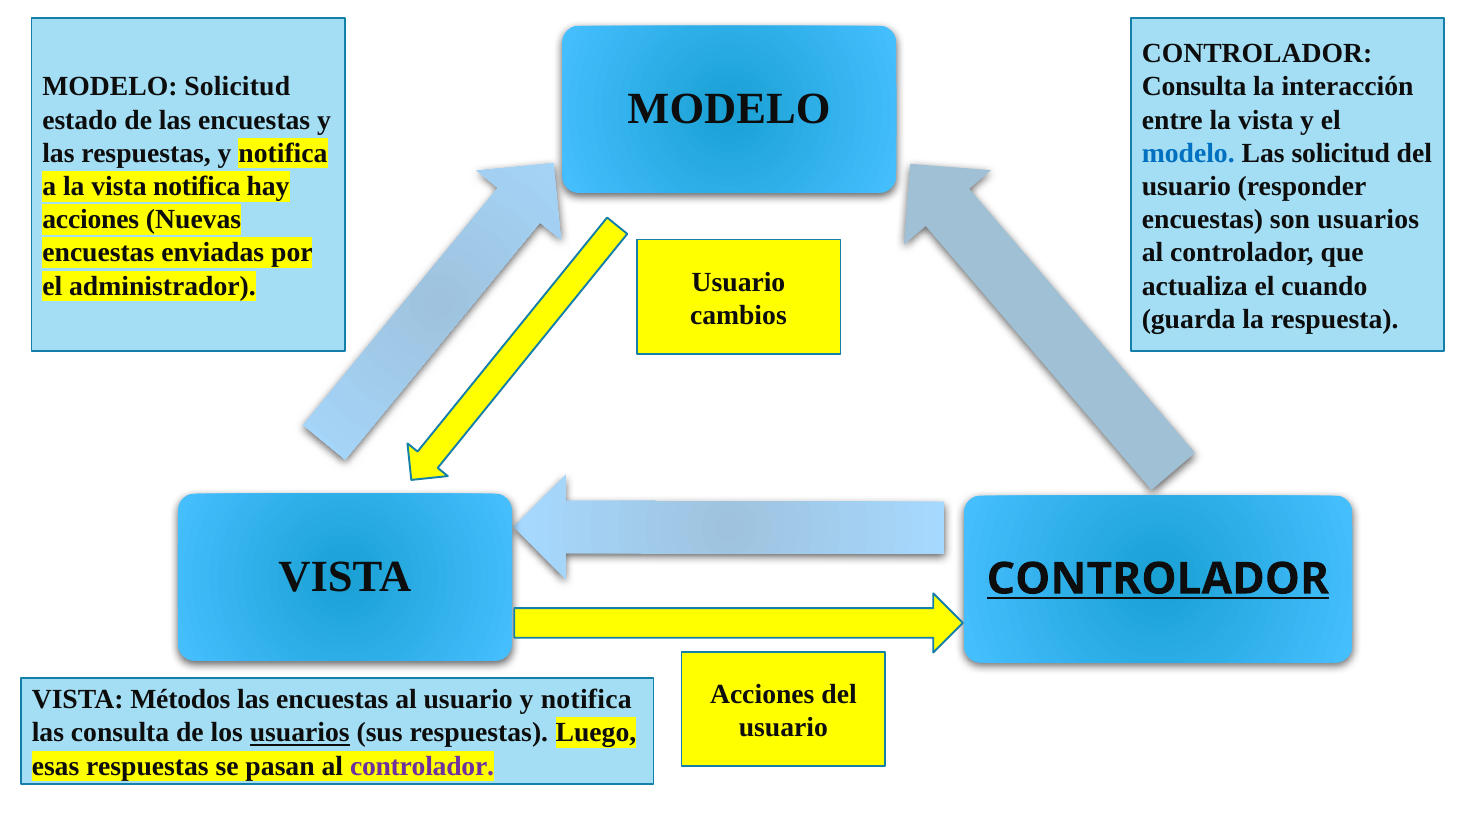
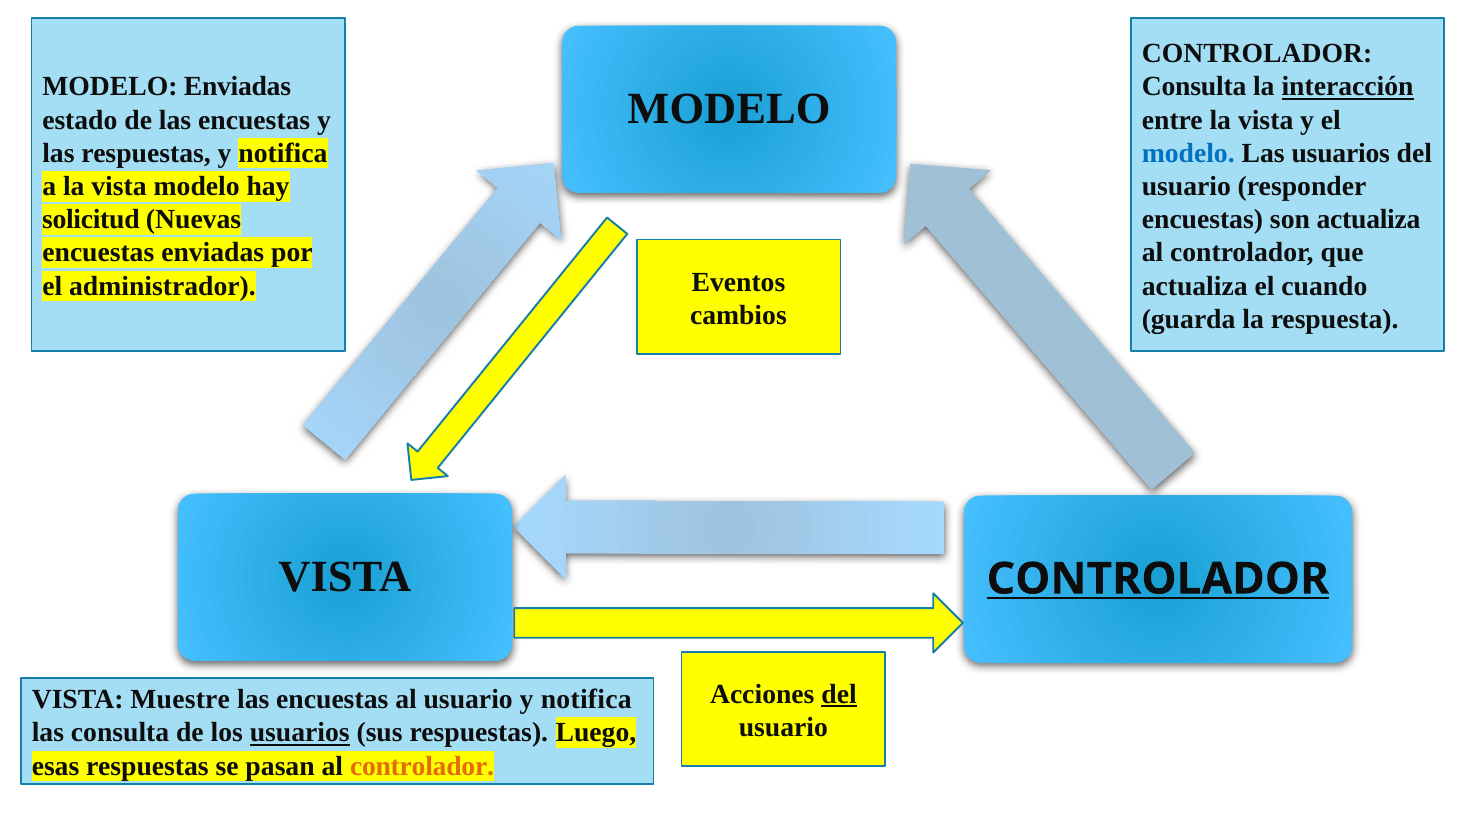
MODELO Solicitud: Solicitud -> Enviadas
interacción underline: none -> present
Las solicitud: solicitud -> usuarios
la vista notifica: notifica -> modelo
acciones at (91, 220): acciones -> solicitud
son usuarios: usuarios -> actualiza
Usuario at (739, 282): Usuario -> Eventos
del at (839, 695) underline: none -> present
Métodos: Métodos -> Muestre
controlador at (422, 766) colour: purple -> orange
